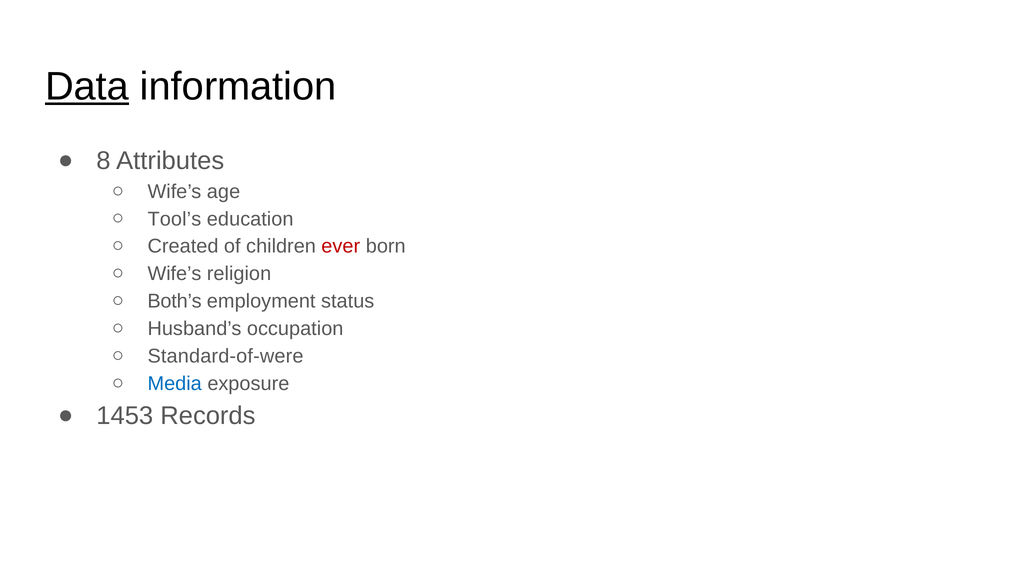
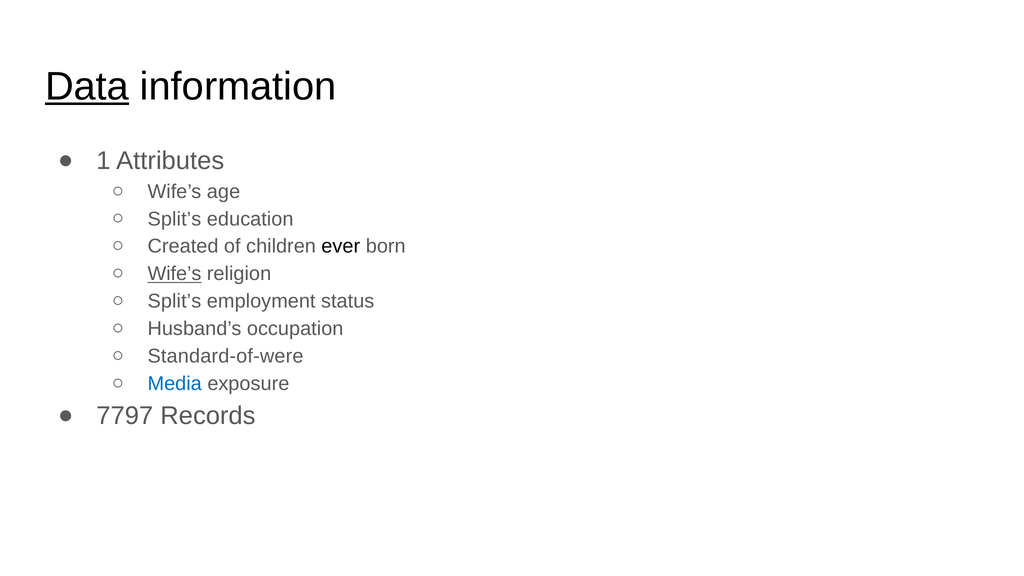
8: 8 -> 1
Tool’s at (174, 219): Tool’s -> Split’s
ever colour: red -> black
Wife’s at (174, 274) underline: none -> present
Both’s at (175, 301): Both’s -> Split’s
1453: 1453 -> 7797
